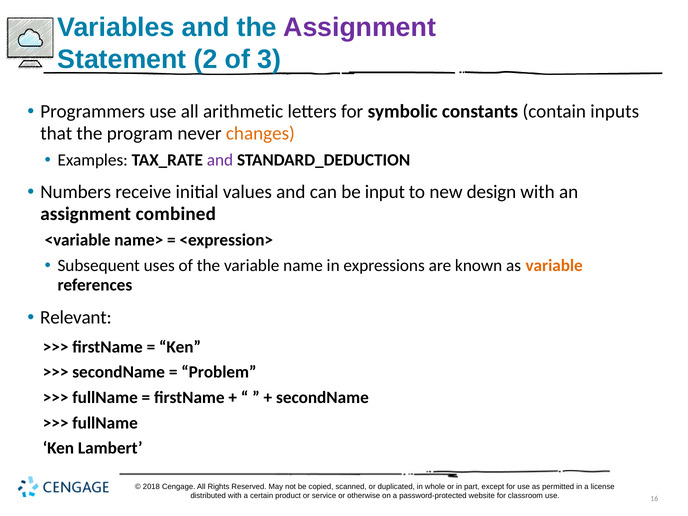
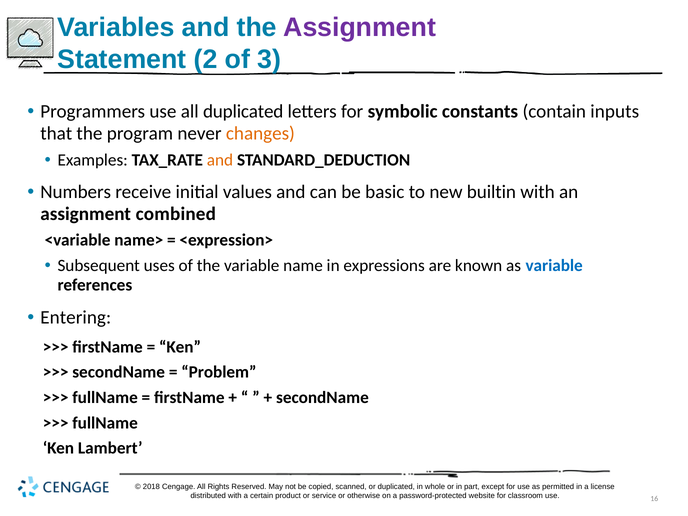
all arithmetic: arithmetic -> duplicated
and at (220, 160) colour: purple -> orange
input: input -> basic
design: design -> builtin
variable at (554, 266) colour: orange -> blue
Relevant: Relevant -> Entering
